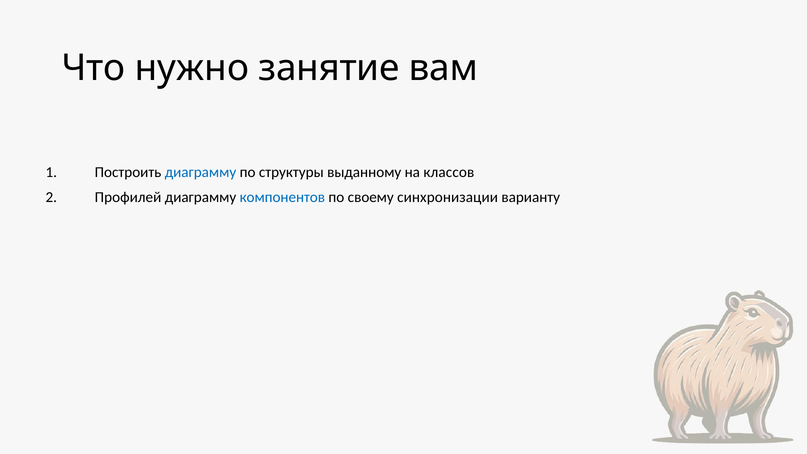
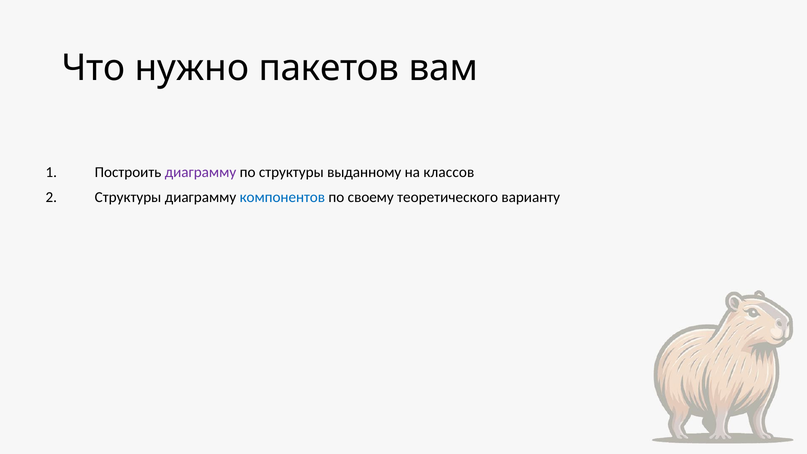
занятие: занятие -> пакетов
диаграмму at (201, 172) colour: blue -> purple
Профилей at (128, 197): Профилей -> Структуры
синхронизации: синхронизации -> теоретического
